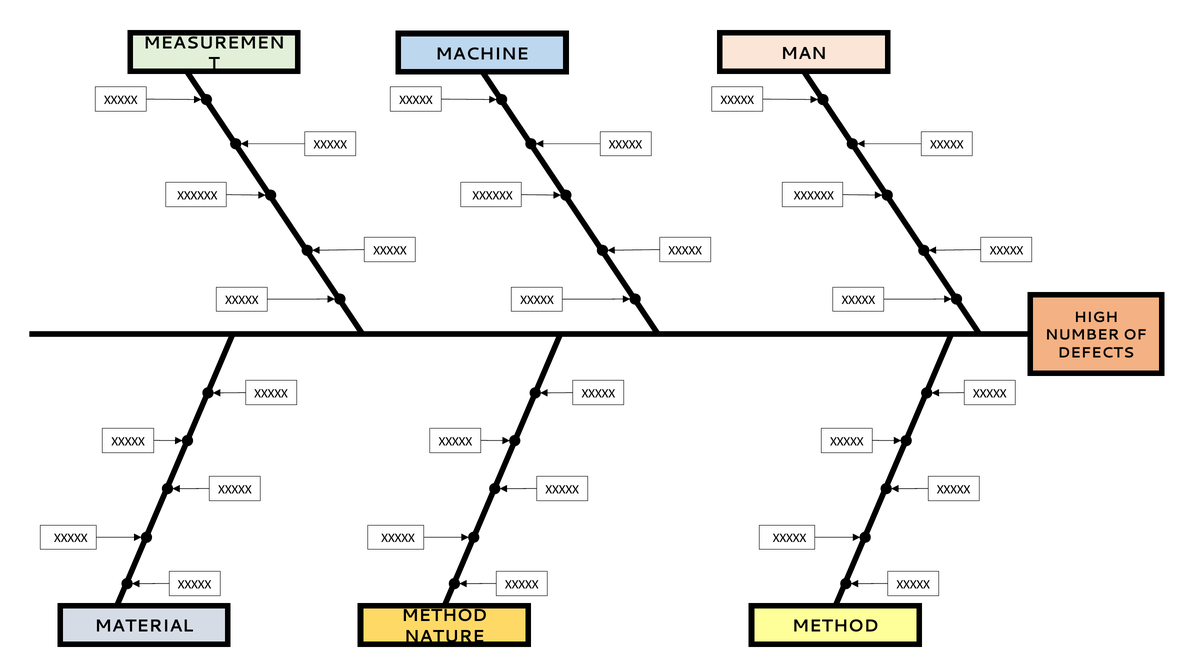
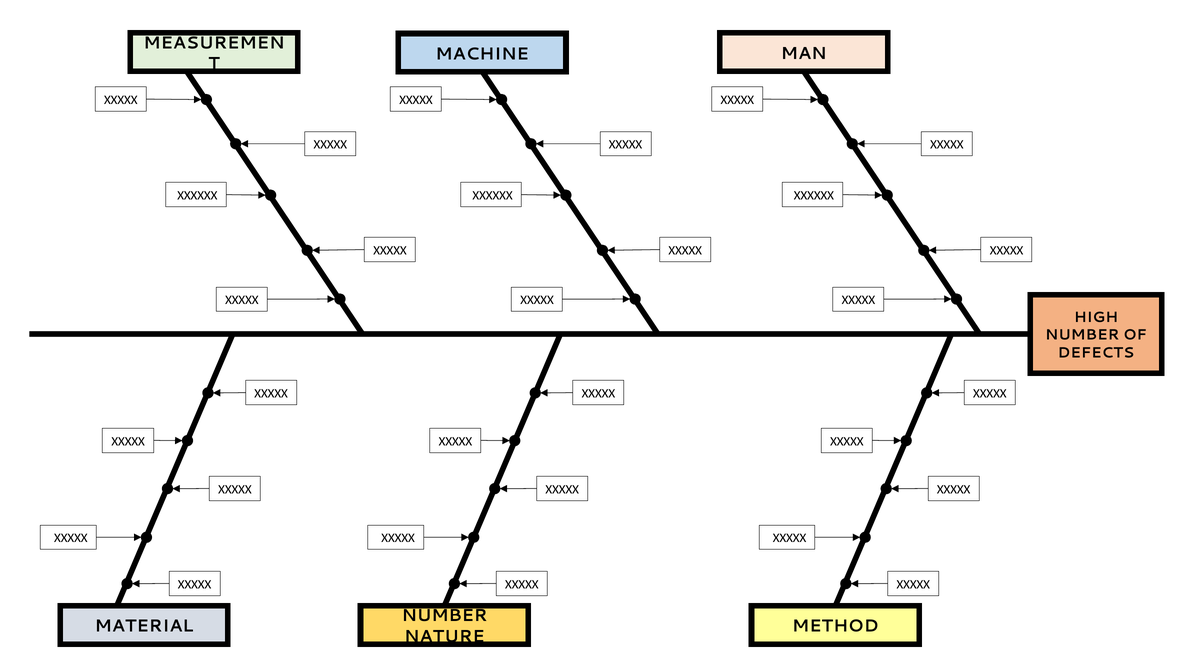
METHOD at (444, 616): METHOD -> NUMBER
